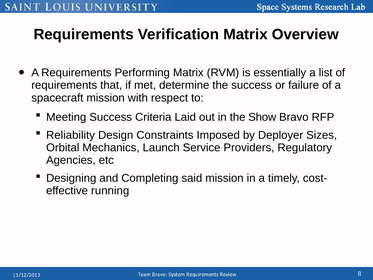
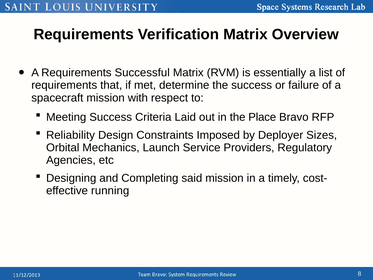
Performing: Performing -> Successful
Show: Show -> Place
